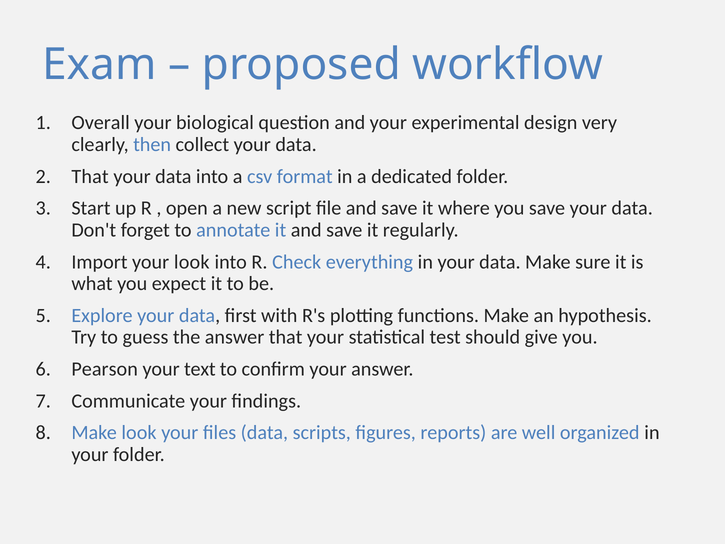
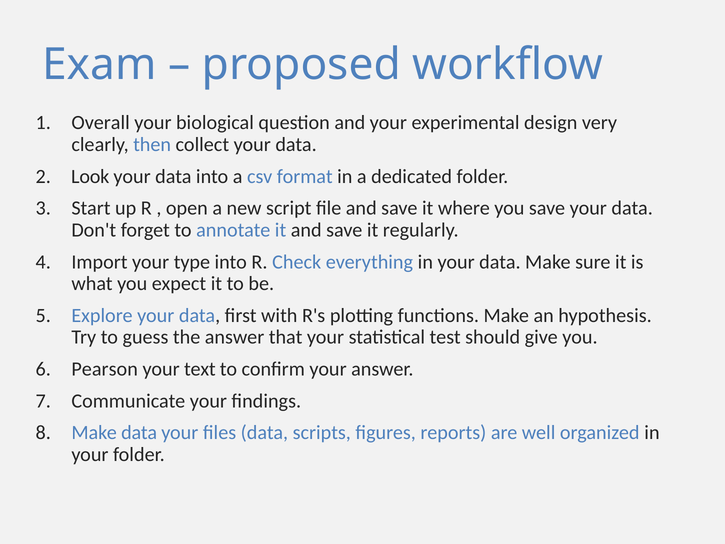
That at (90, 176): That -> Look
your look: look -> type
Make look: look -> data
